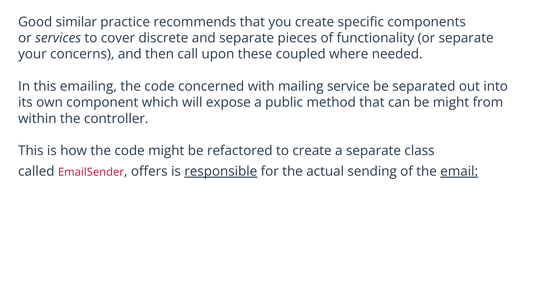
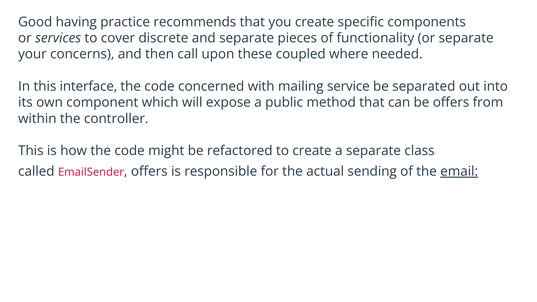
similar: similar -> having
emailing: emailing -> interface
be might: might -> offers
responsible underline: present -> none
